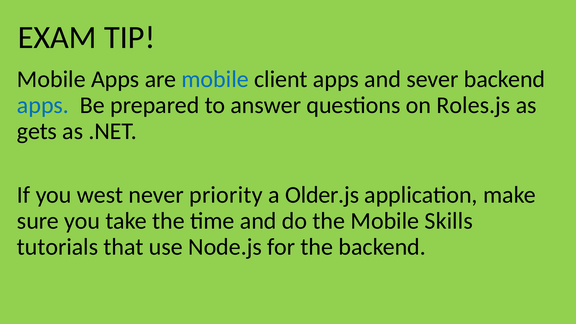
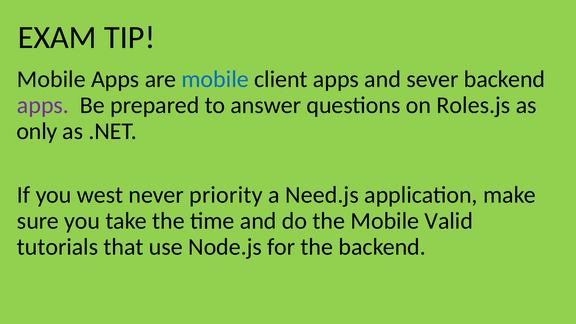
apps at (43, 105) colour: blue -> purple
gets: gets -> only
Older.js: Older.js -> Need.js
Skills: Skills -> Valid
